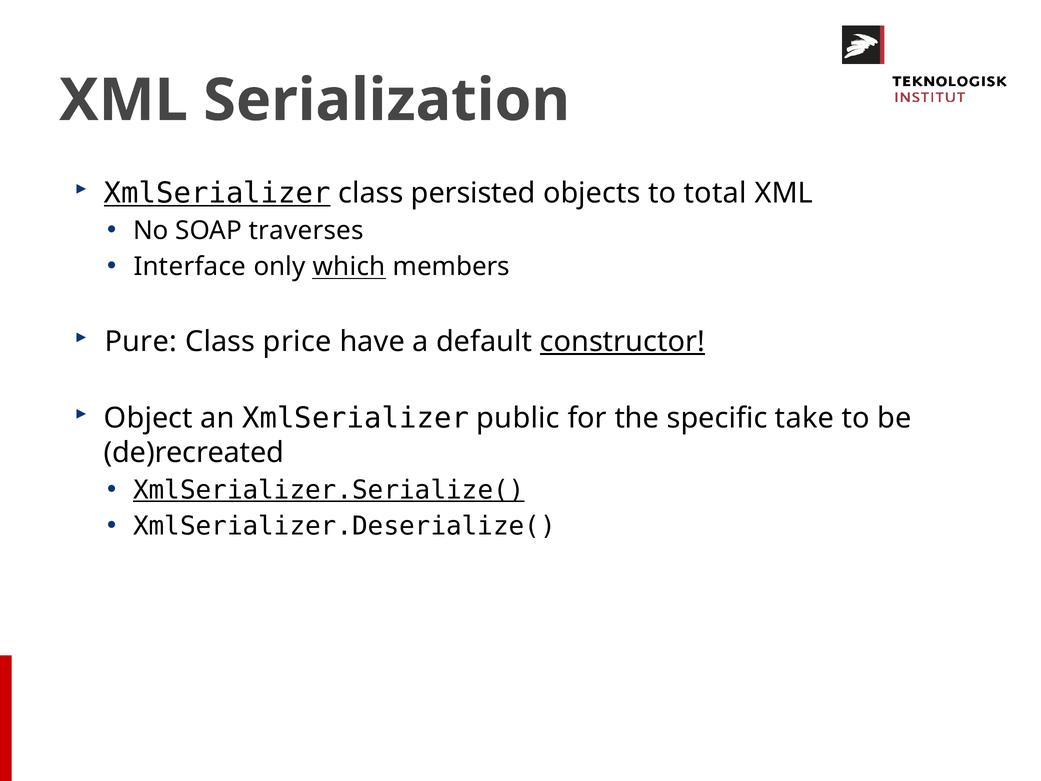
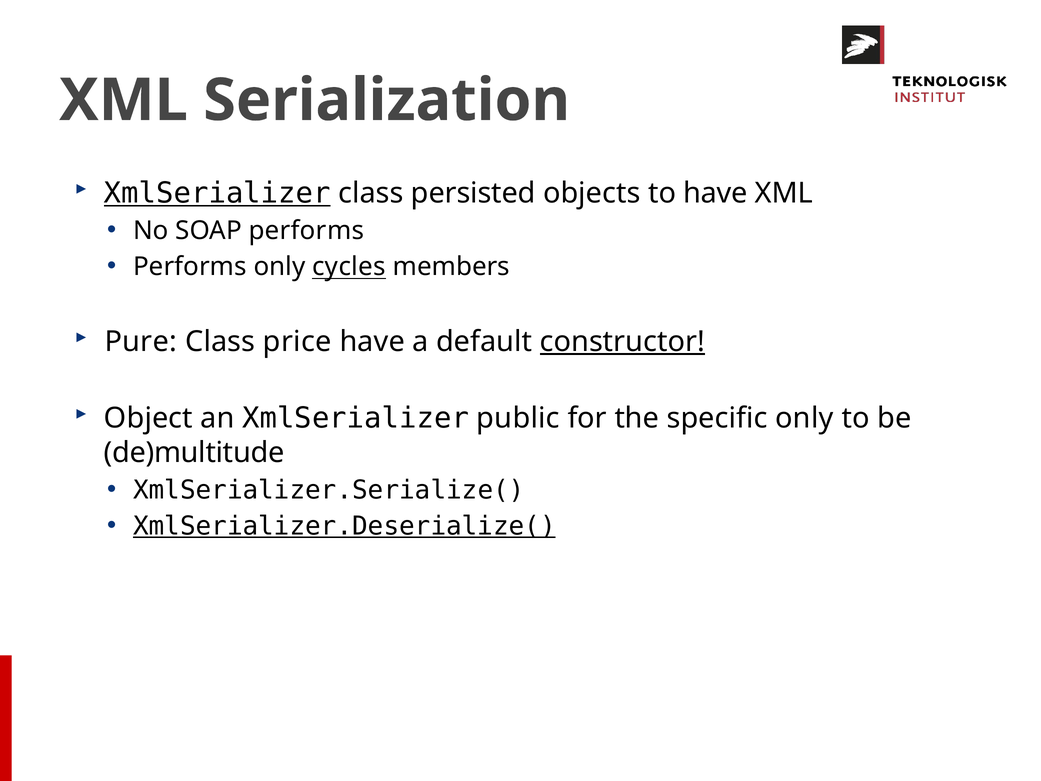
to total: total -> have
SOAP traverses: traverses -> performs
Interface at (190, 267): Interface -> Performs
which: which -> cycles
specific take: take -> only
de)recreated: de)recreated -> de)multitude
XmlSerializer.Serialize( underline: present -> none
XmlSerializer.Deserialize( underline: none -> present
